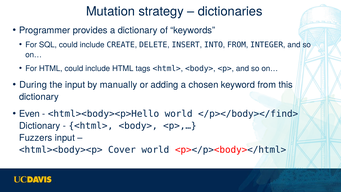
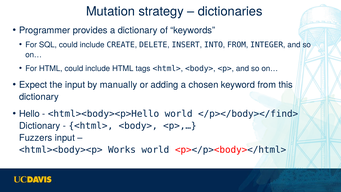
During: During -> Expect
Even: Even -> Hello
Cover: Cover -> Works
